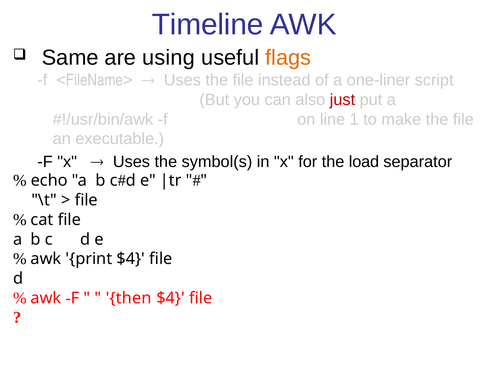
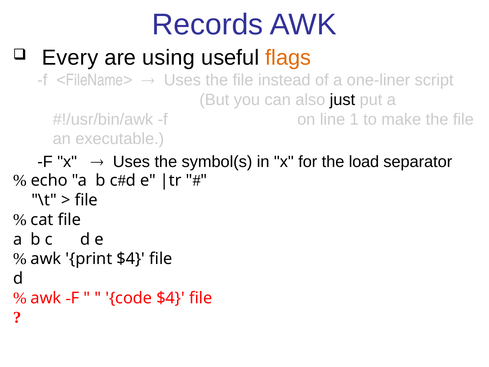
Timeline: Timeline -> Records
Same: Same -> Every
just colour: red -> black
then: then -> code
